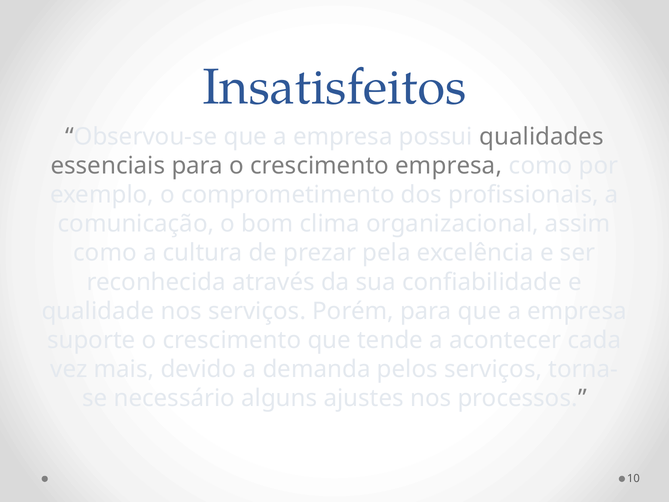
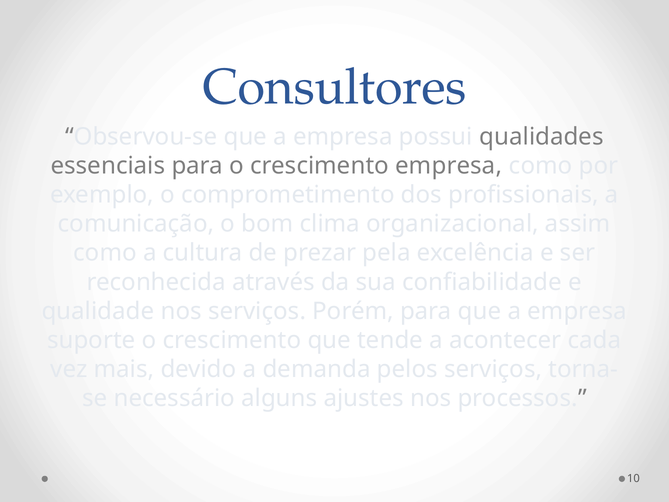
Insatisfeitos: Insatisfeitos -> Consultores
